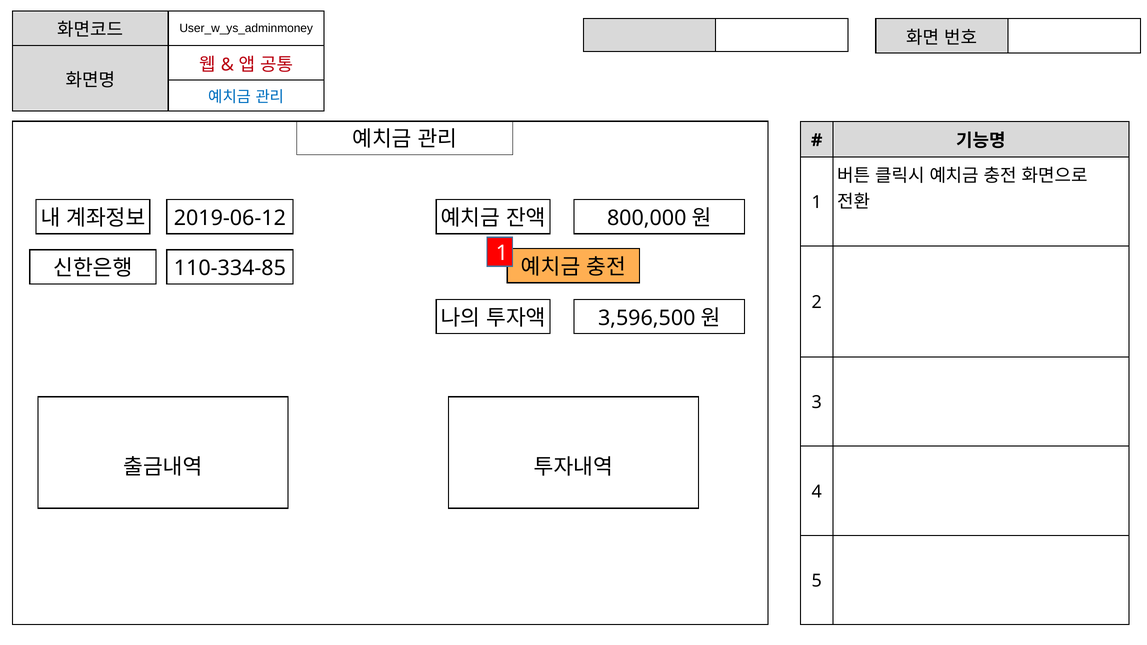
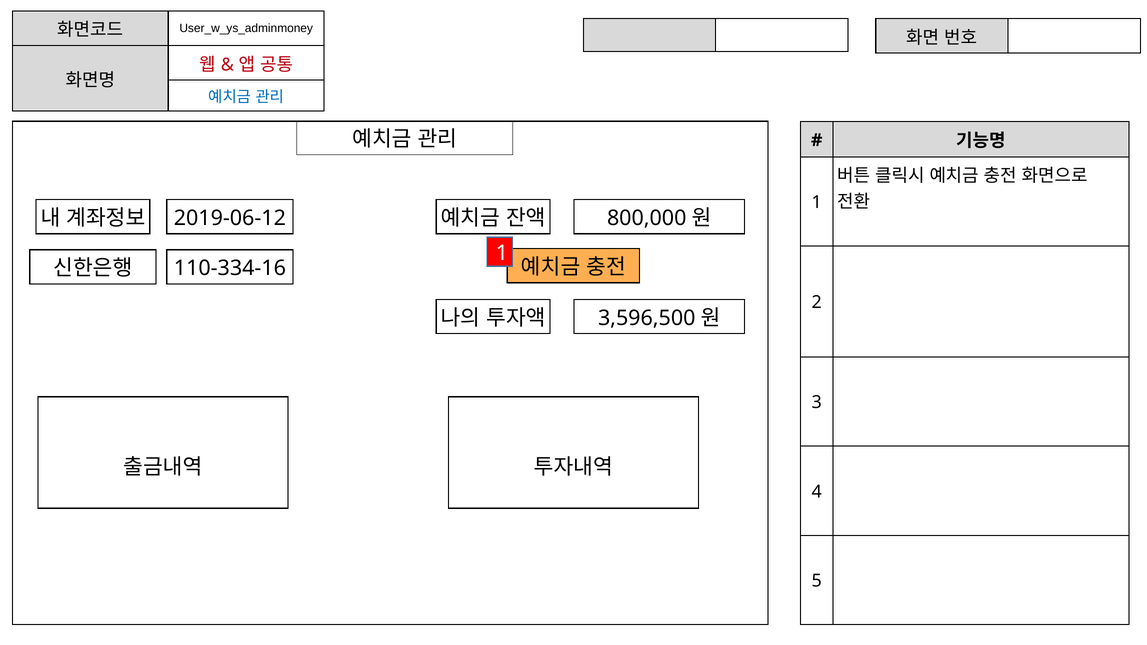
110-334-85: 110-334-85 -> 110-334-16
